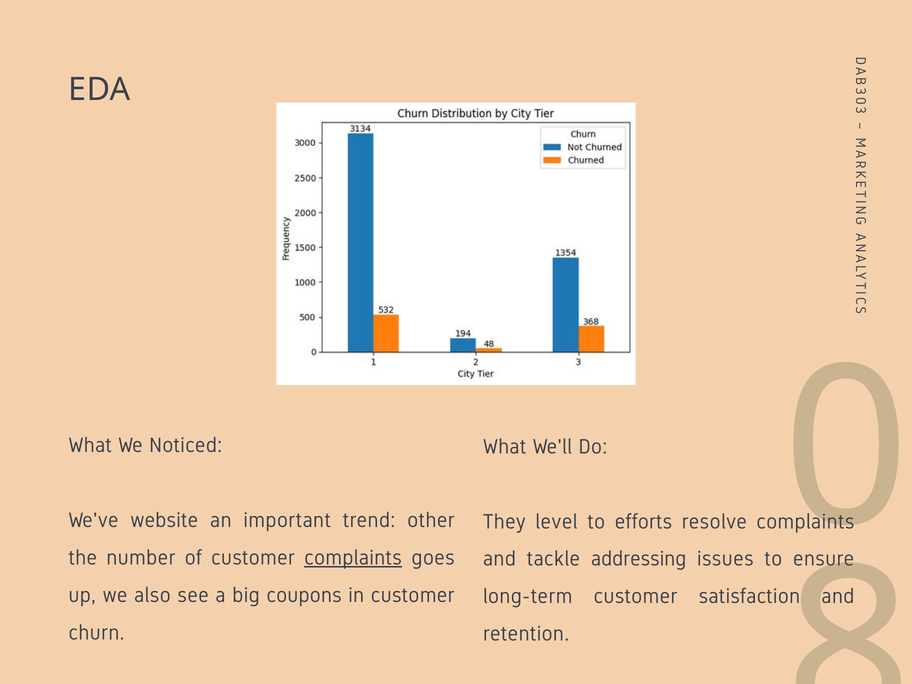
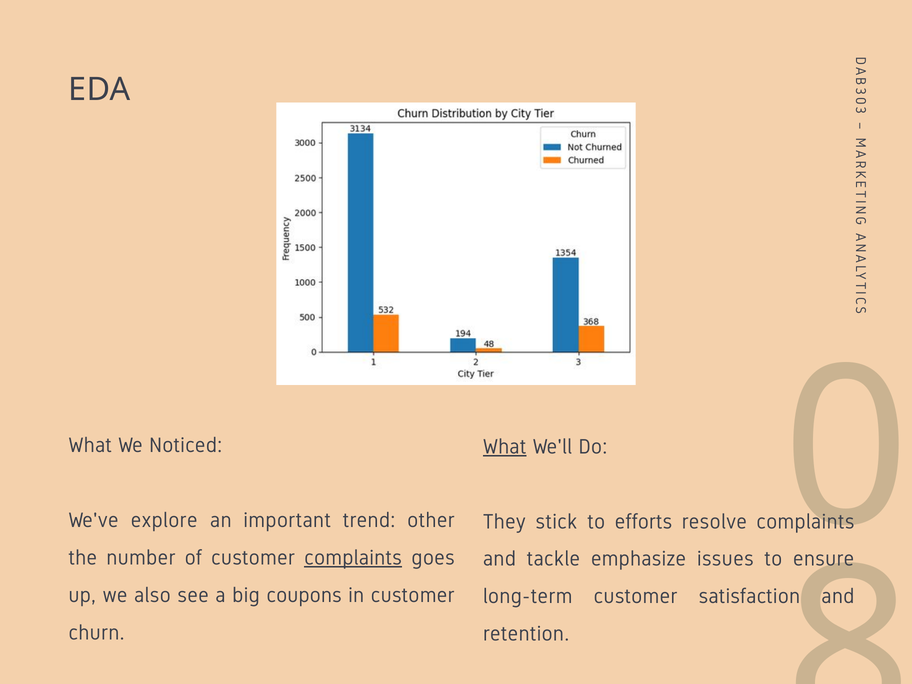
What at (505, 447) underline: none -> present
website: website -> explore
level: level -> stick
addressing: addressing -> emphasize
